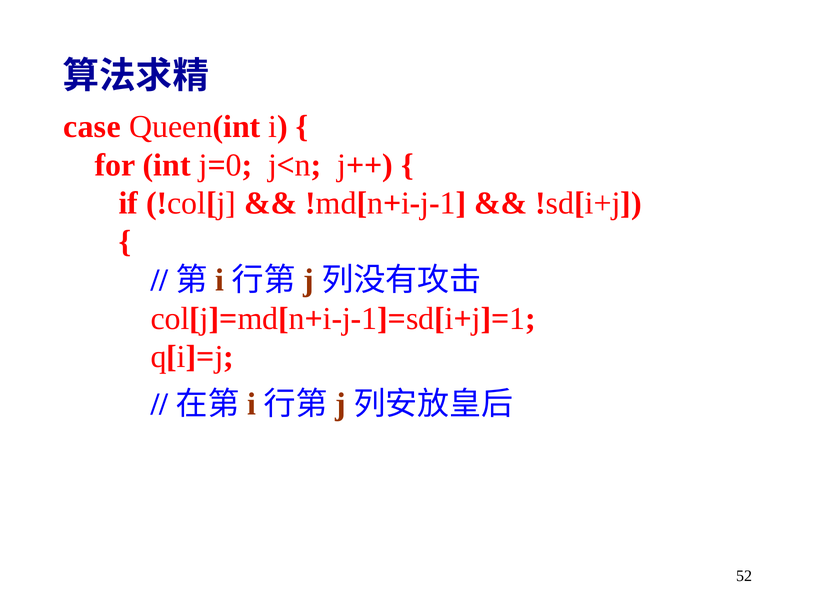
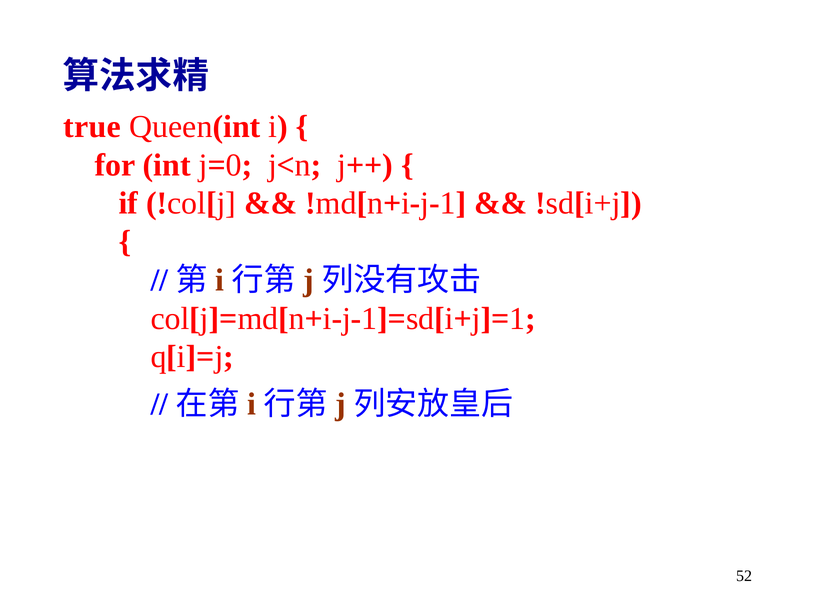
case: case -> true
